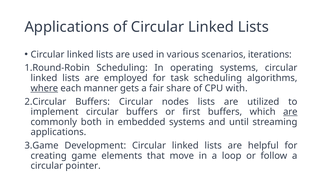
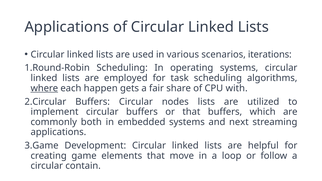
manner: manner -> happen
or first: first -> that
are at (290, 112) underline: present -> none
until: until -> next
pointer: pointer -> contain
